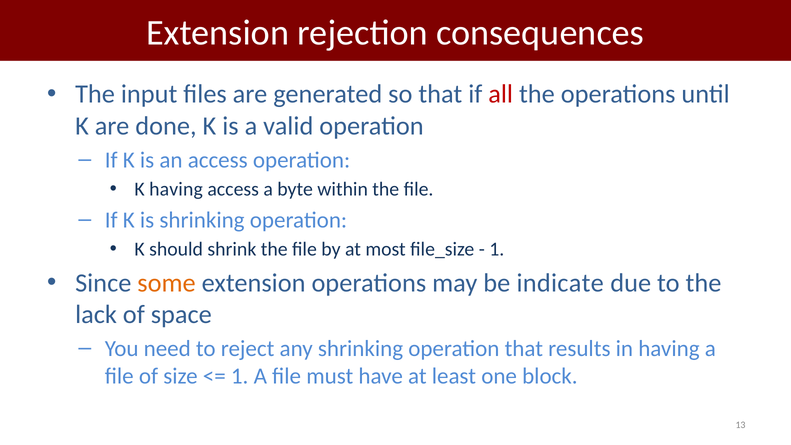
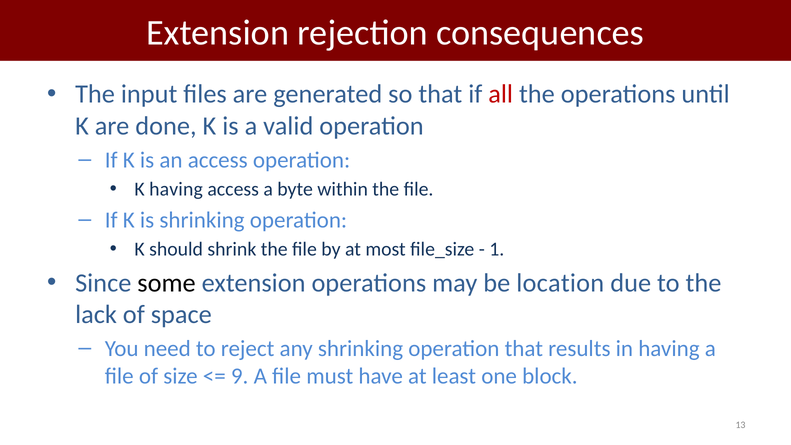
some colour: orange -> black
indicate: indicate -> location
1 at (240, 376): 1 -> 9
